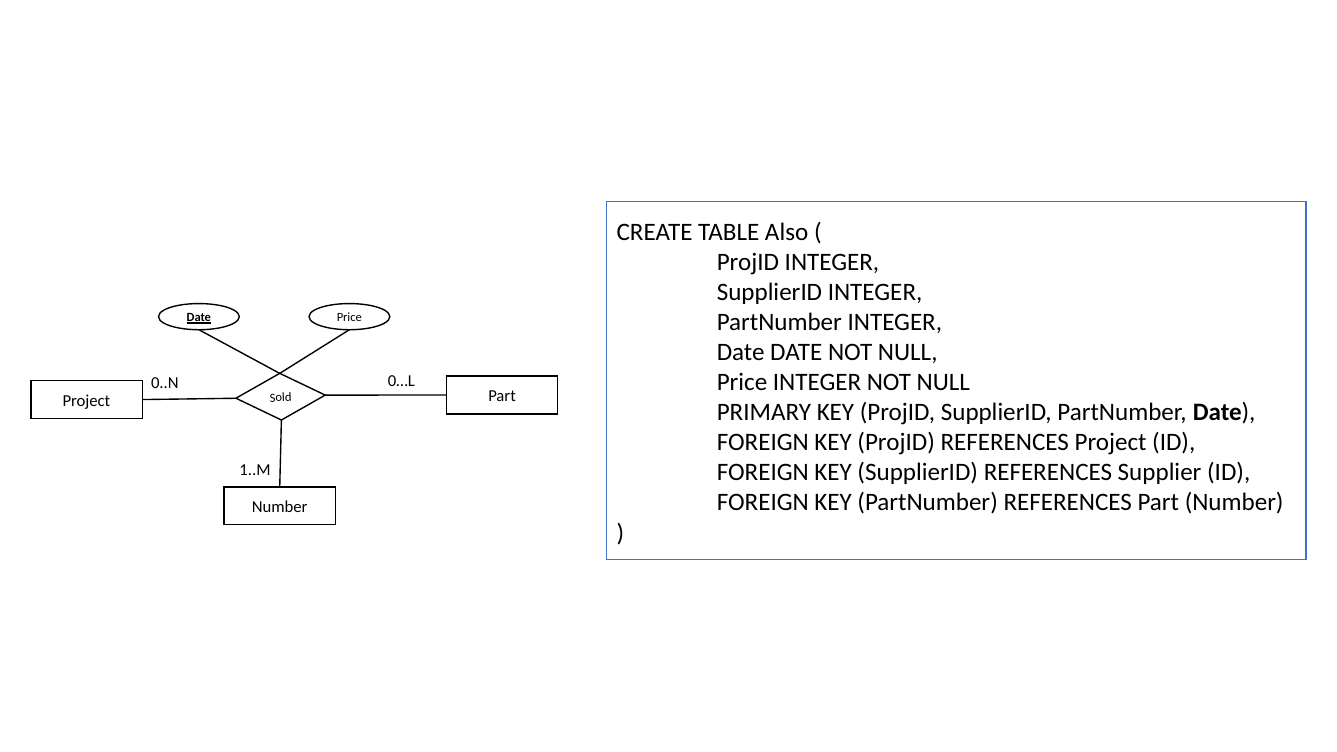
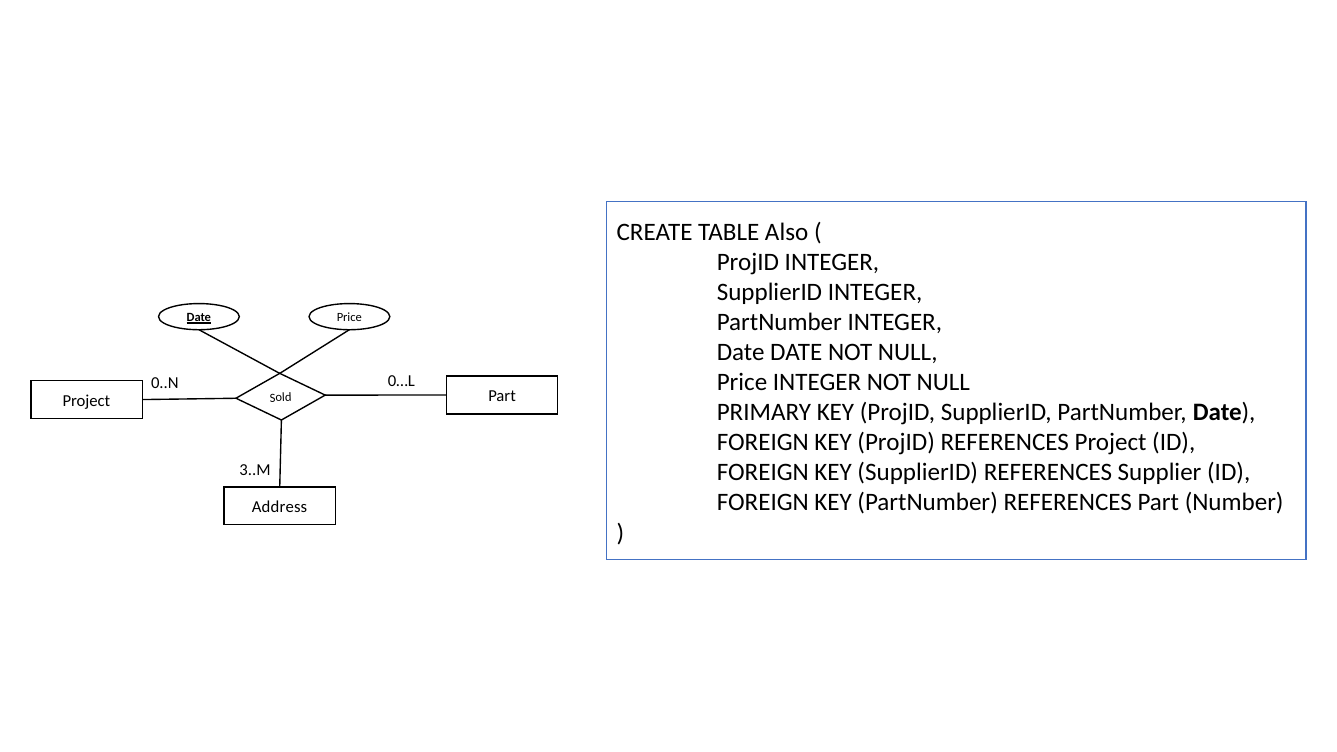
1..M: 1..M -> 3..M
Number at (280, 507): Number -> Address
